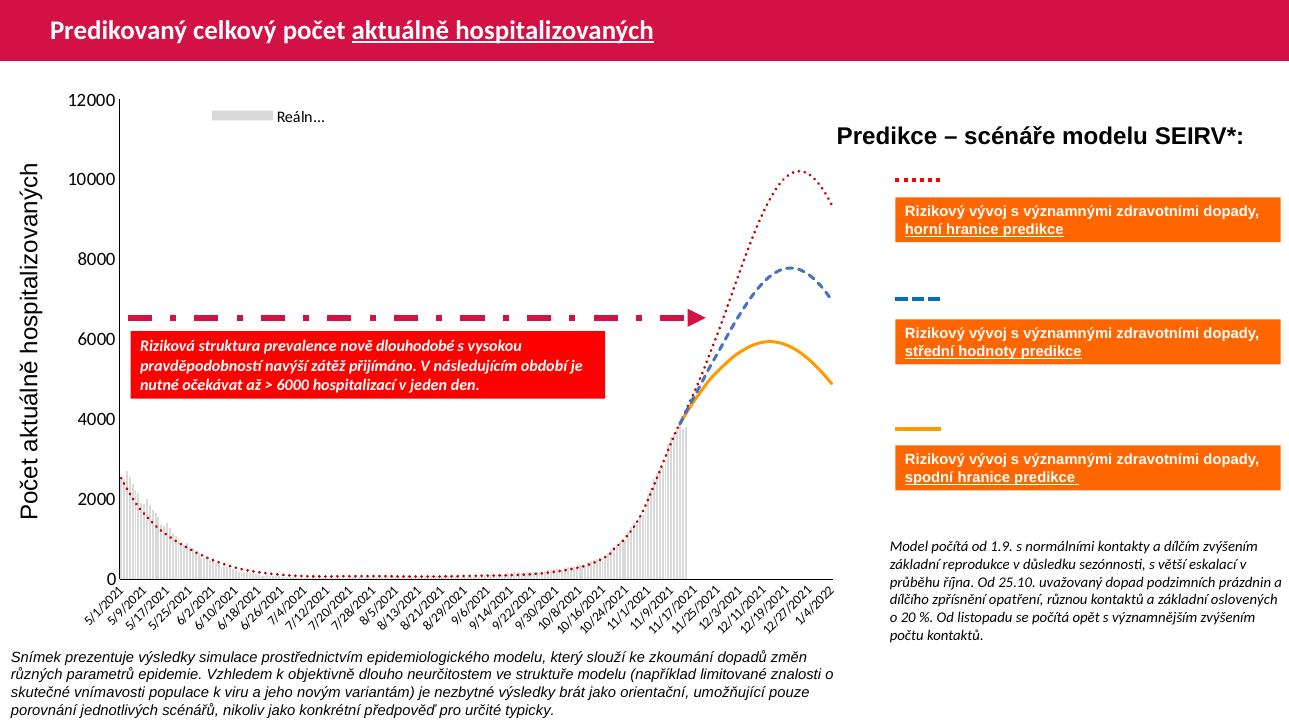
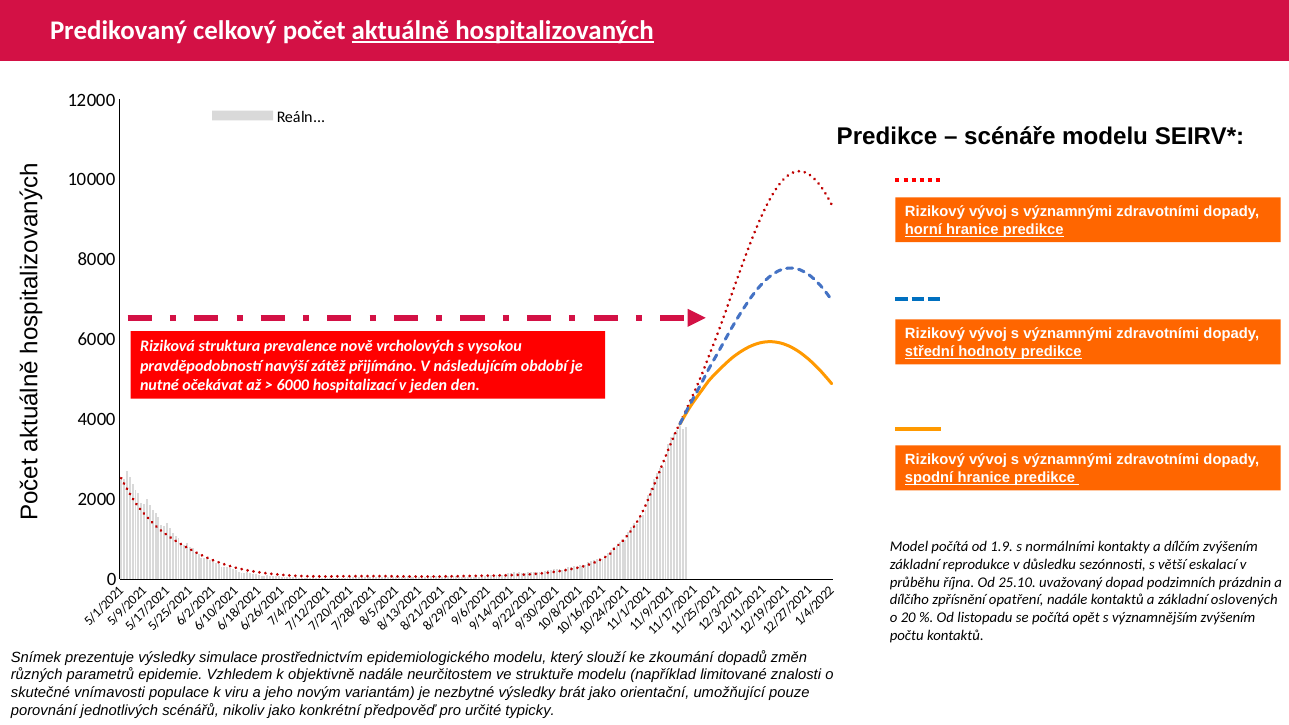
dlouhodobé: dlouhodobé -> vrcholových
opatření různou: různou -> nadále
objektivně dlouho: dlouho -> nadále
